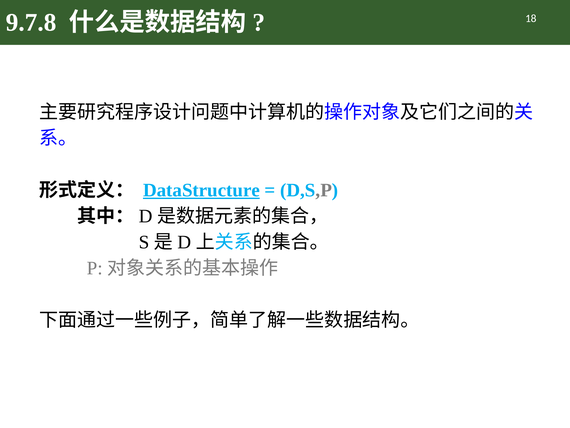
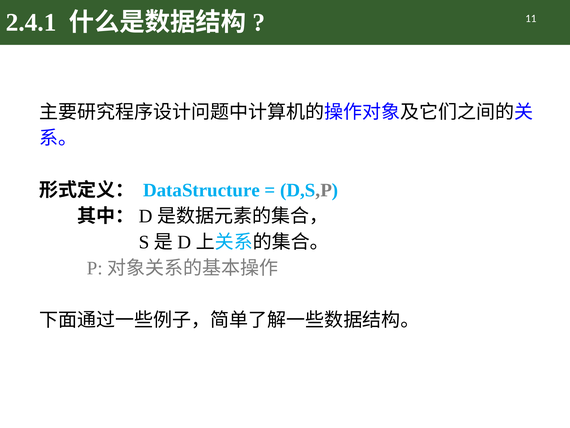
9.7.8: 9.7.8 -> 2.4.1
18: 18 -> 11
DataStructure underline: present -> none
